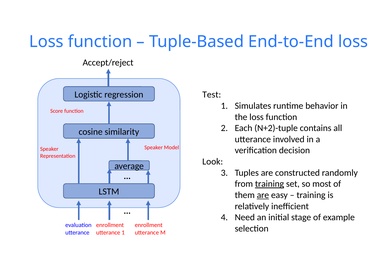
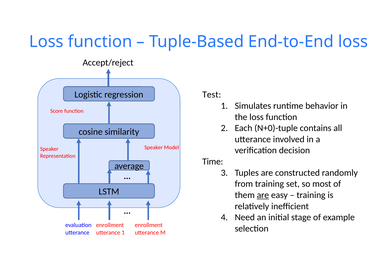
N+2)-tuple: N+2)-tuple -> N+0)-tuple
Look: Look -> Time
training at (270, 183) underline: present -> none
